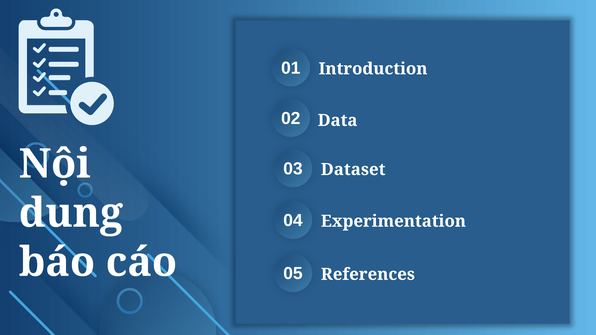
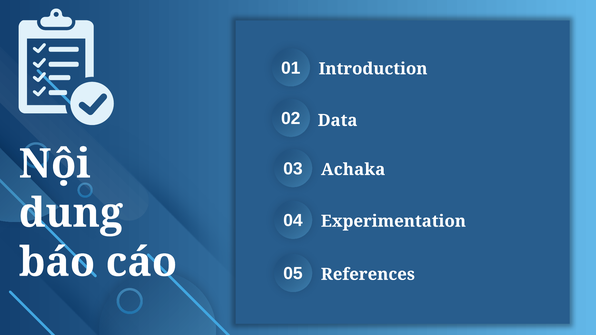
Dataset: Dataset -> Achaka
